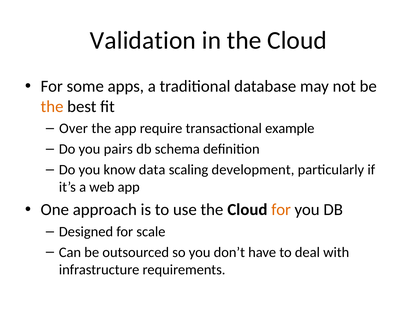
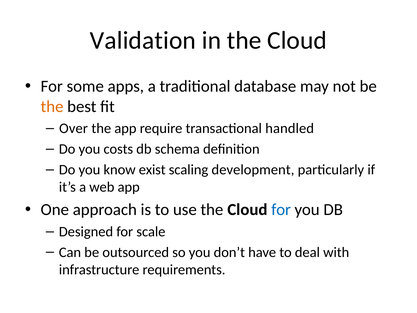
example: example -> handled
pairs: pairs -> costs
data: data -> exist
for at (281, 210) colour: orange -> blue
